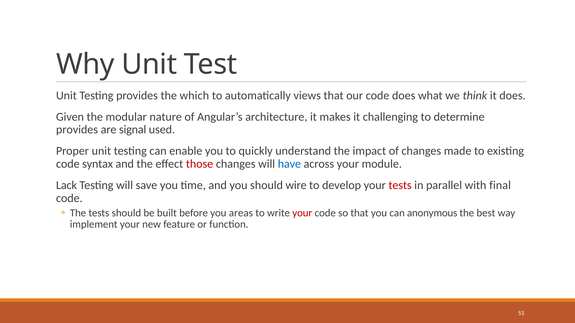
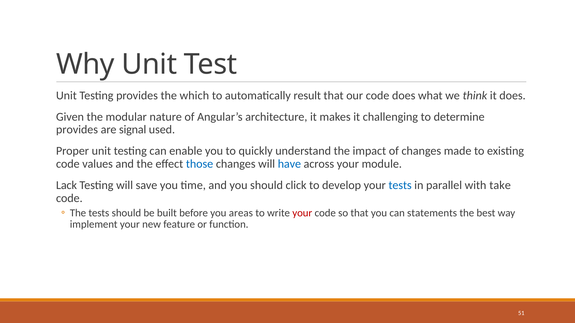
views: views -> result
syntax: syntax -> values
those colour: red -> blue
wire: wire -> click
tests at (400, 185) colour: red -> blue
final: final -> take
anonymous: anonymous -> statements
